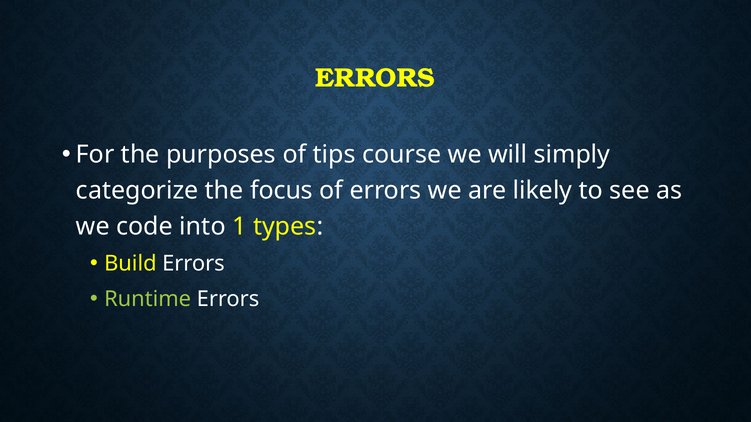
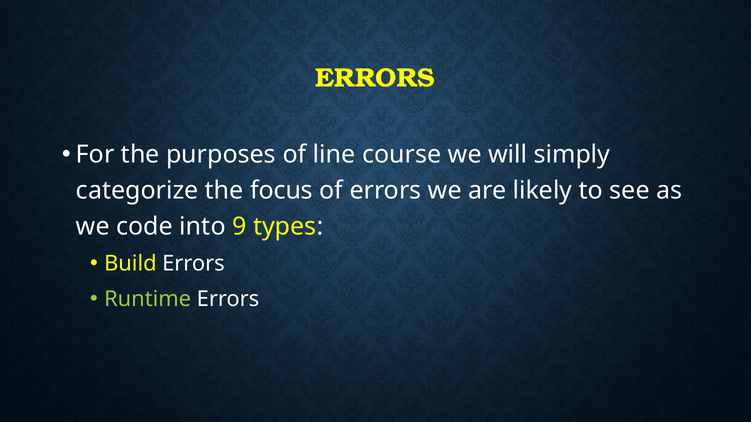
tips: tips -> line
1: 1 -> 9
